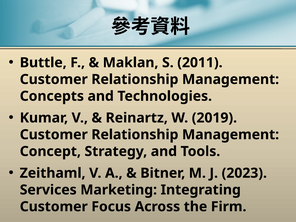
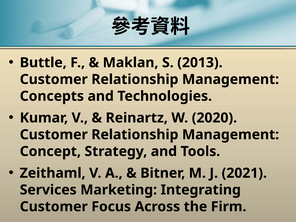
2011: 2011 -> 2013
2019: 2019 -> 2020
2023: 2023 -> 2021
